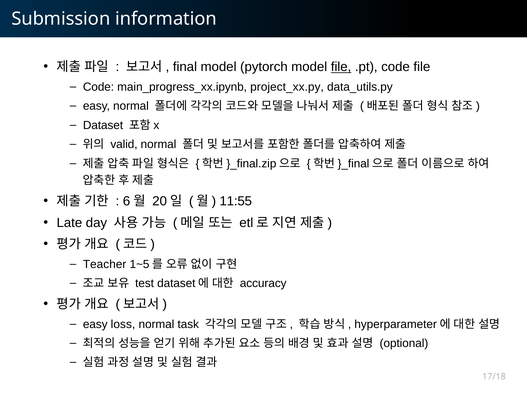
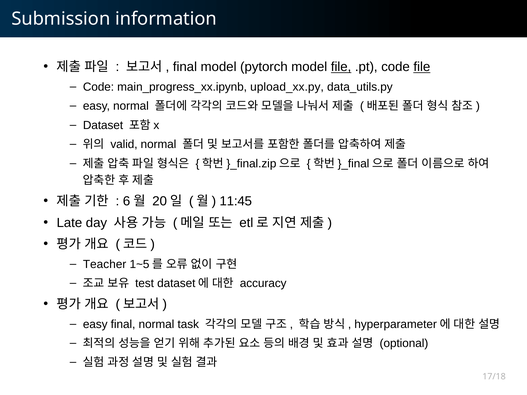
file at (422, 67) underline: none -> present
project_xx.py: project_xx.py -> upload_xx.py
11:55: 11:55 -> 11:45
easy loss: loss -> final
